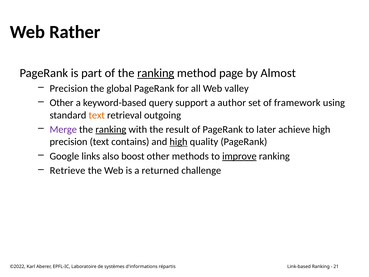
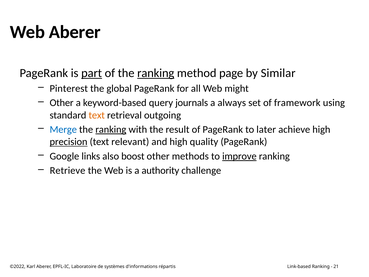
Web Rather: Rather -> Aberer
part underline: none -> present
Almost: Almost -> Similar
Precision at (69, 88): Precision -> Pinterest
valley: valley -> might
support: support -> journals
author: author -> always
Merge colour: purple -> blue
precision at (69, 142) underline: none -> present
contains: contains -> relevant
high at (178, 142) underline: present -> none
returned: returned -> authority
